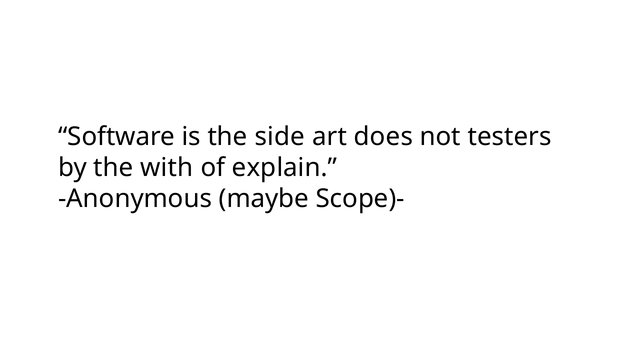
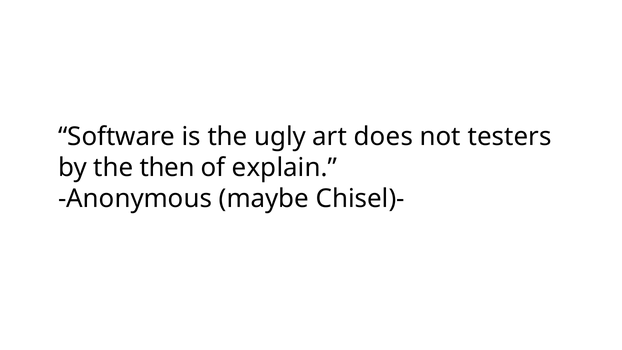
side: side -> ugly
with: with -> then
Scope)-: Scope)- -> Chisel)-
